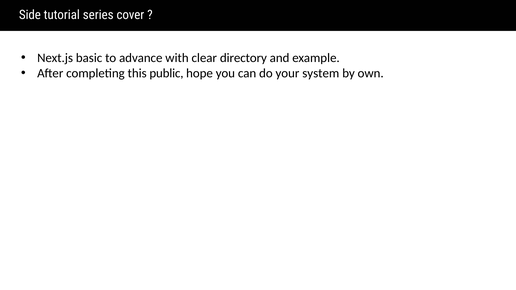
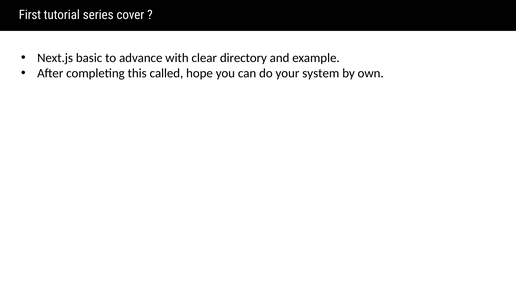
Side: Side -> First
public: public -> called
